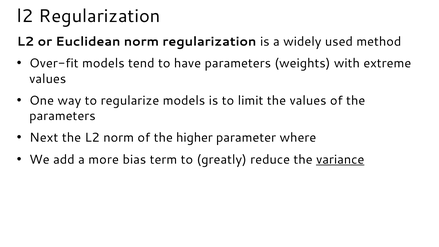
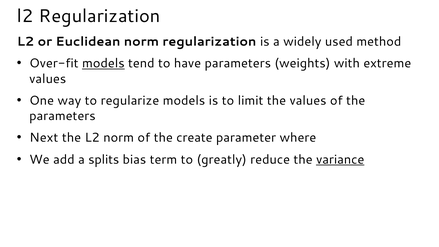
models at (103, 63) underline: none -> present
higher: higher -> create
more: more -> splits
